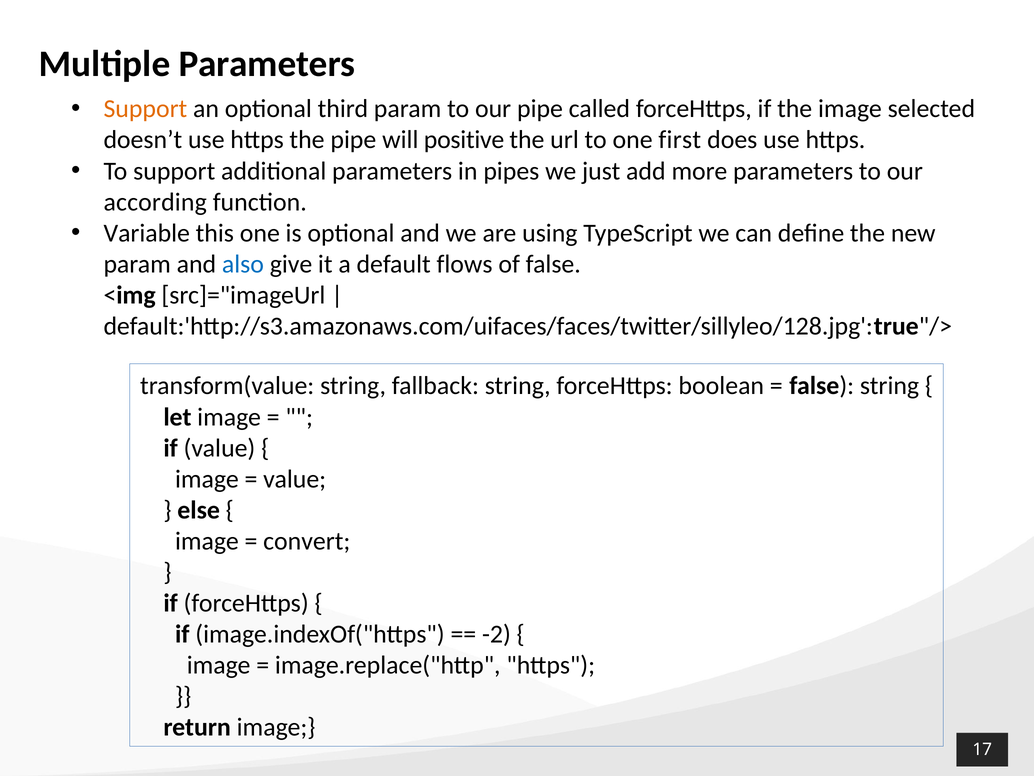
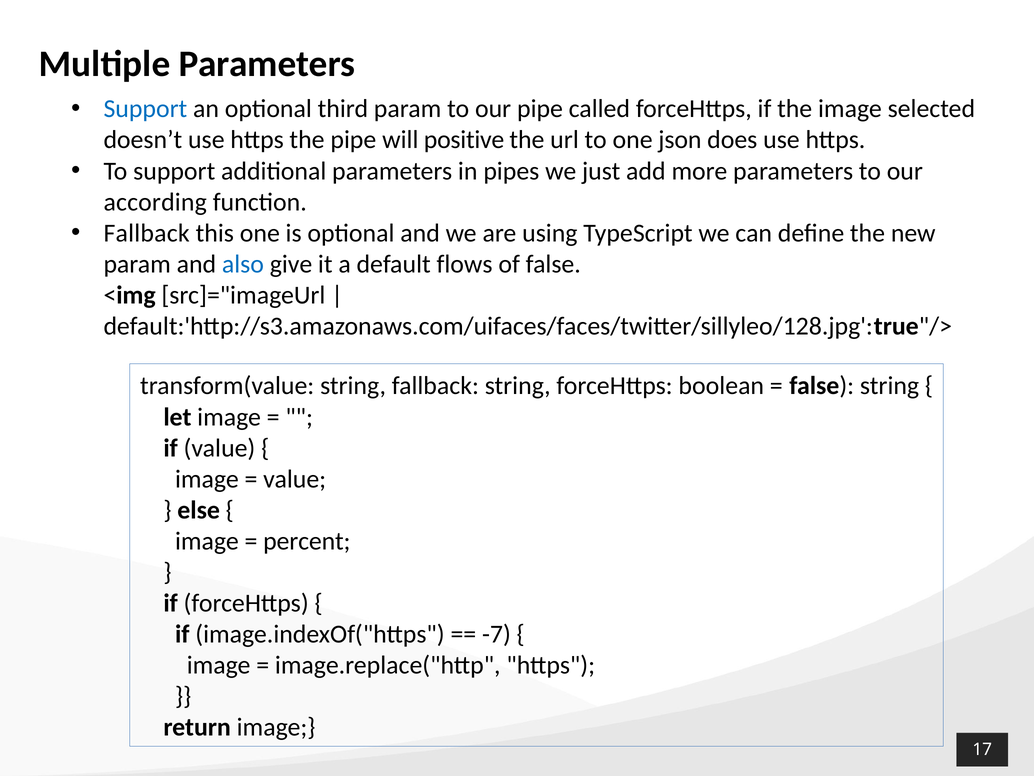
Support at (145, 109) colour: orange -> blue
first: first -> json
Variable at (147, 233): Variable -> Fallback
convert: convert -> percent
-2: -2 -> -7
